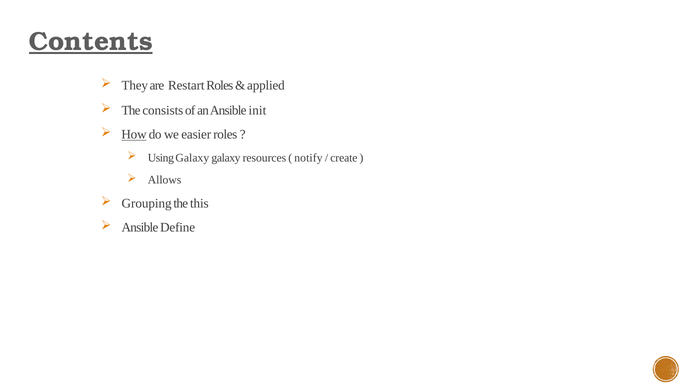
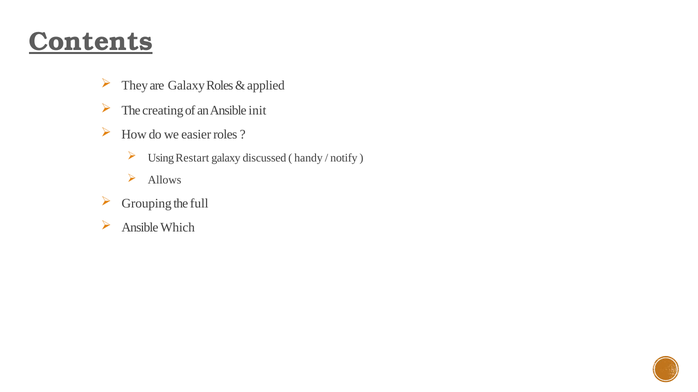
are Restart: Restart -> Galaxy
consists: consists -> creating
How underline: present -> none
Using Galaxy: Galaxy -> Restart
resources: resources -> discussed
notify: notify -> handy
create: create -> notify
this: this -> full
Define: Define -> Which
